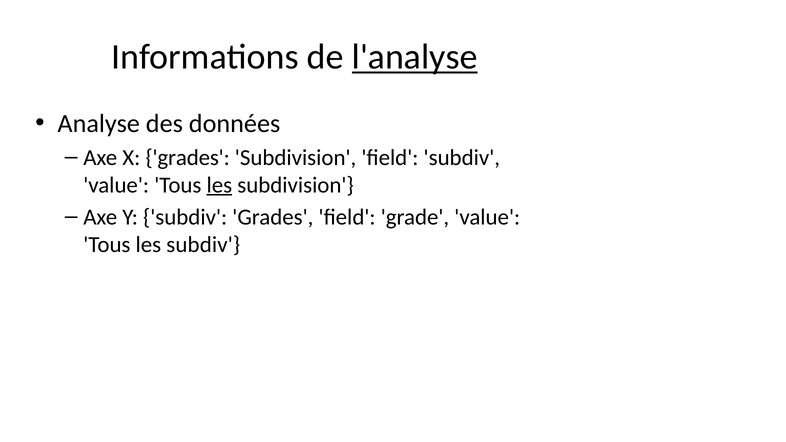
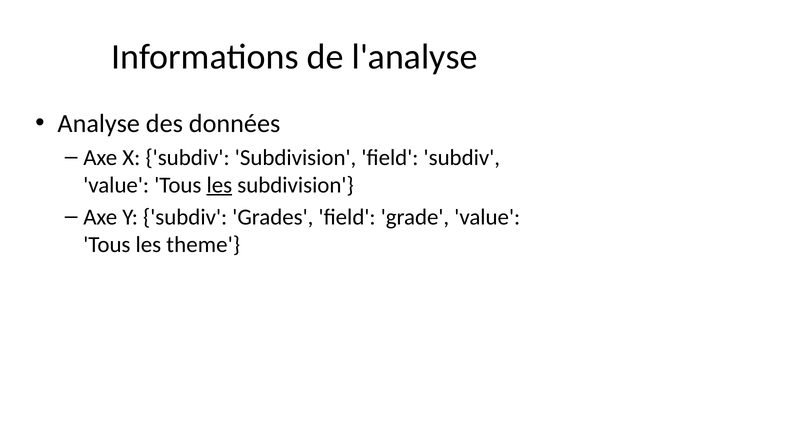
l'analyse underline: present -> none
X grades: grades -> subdiv
les subdiv: subdiv -> theme
